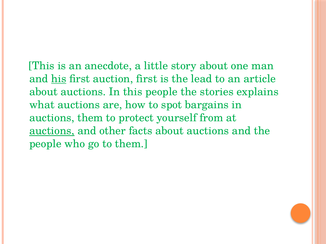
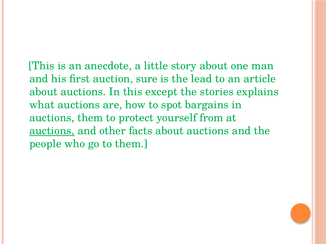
his underline: present -> none
auction first: first -> sure
this people: people -> except
